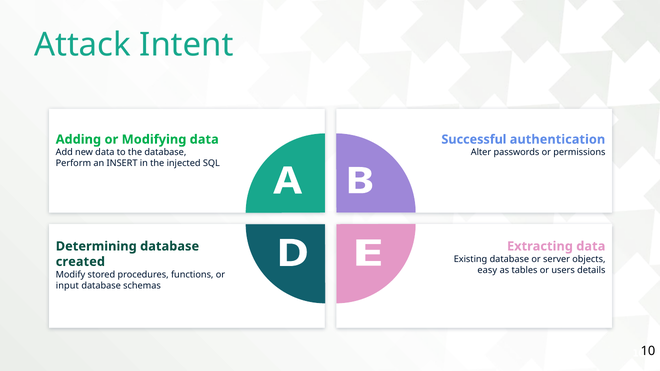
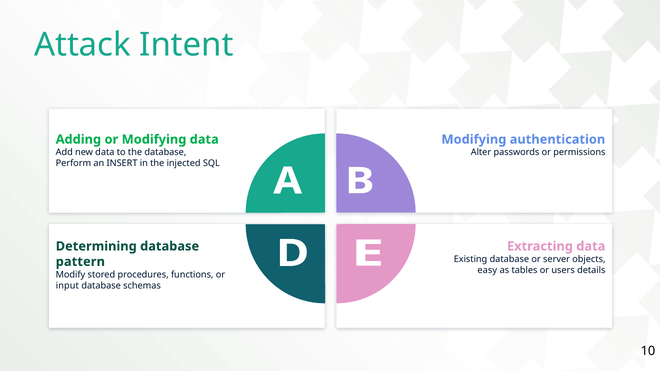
Successful at (474, 140): Successful -> Modifying
created: created -> pattern
